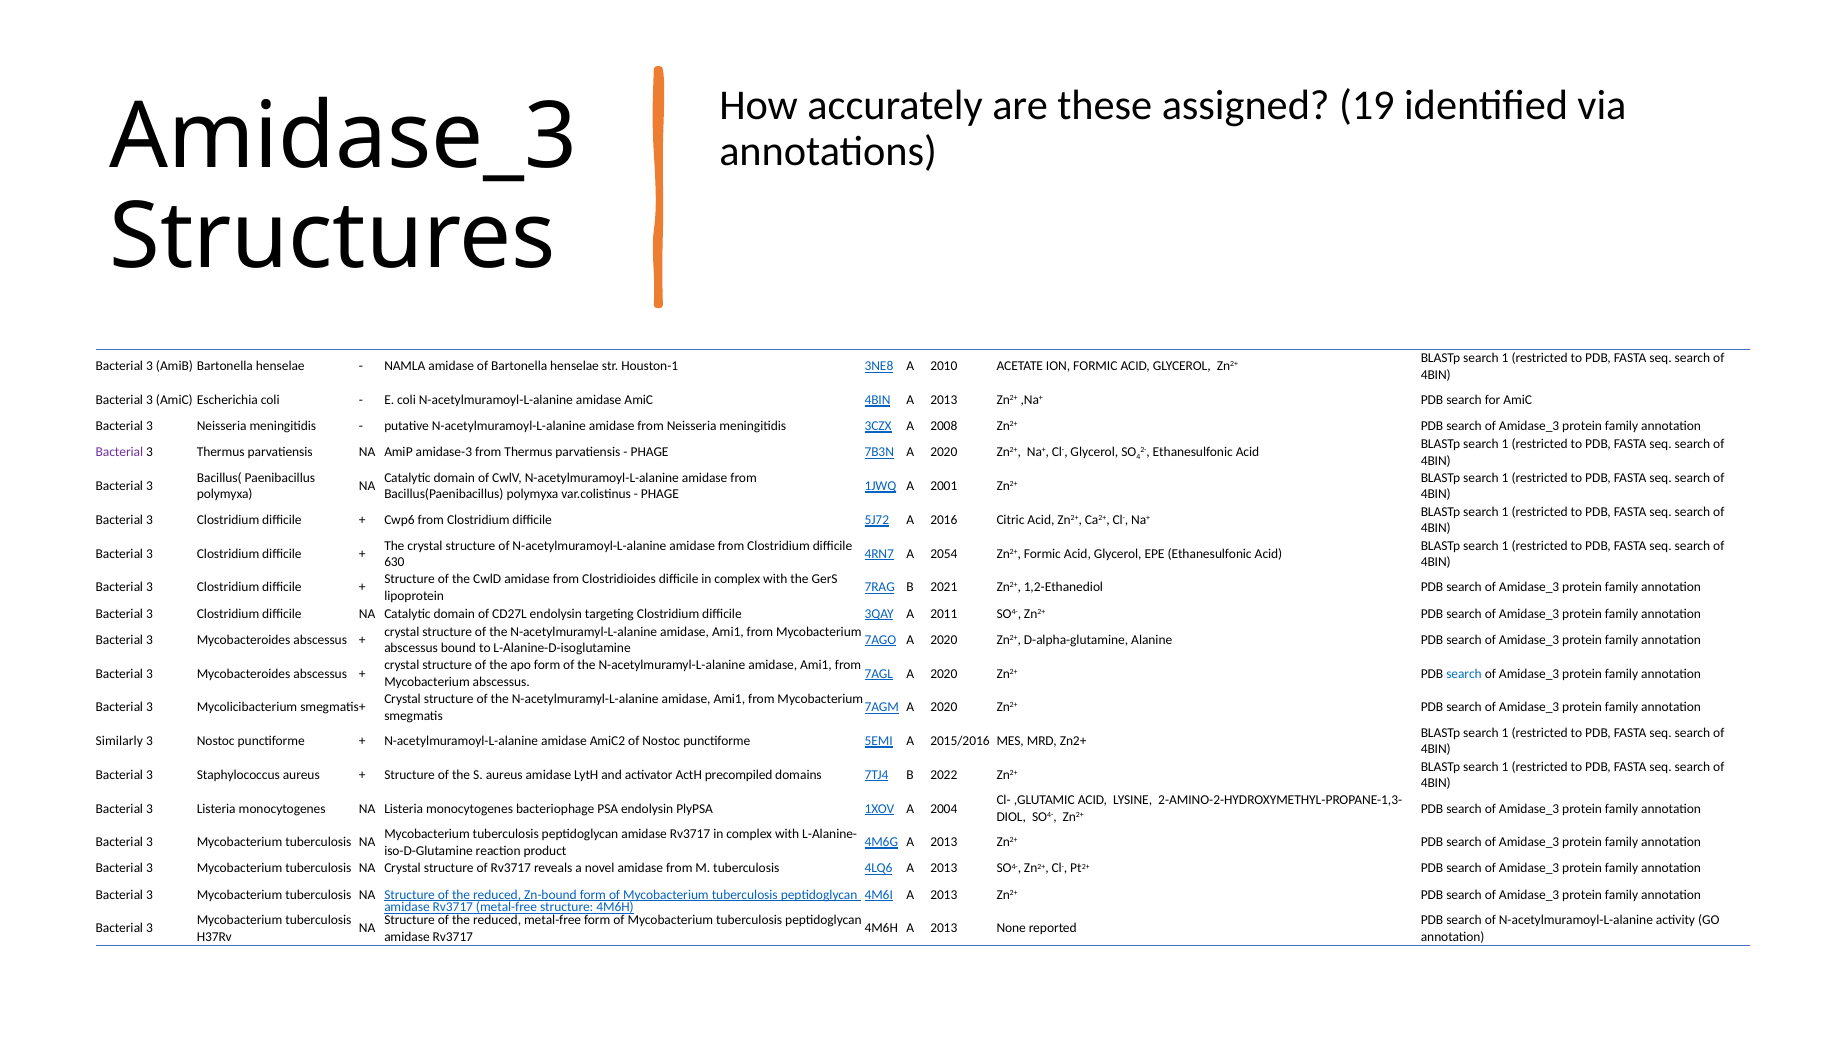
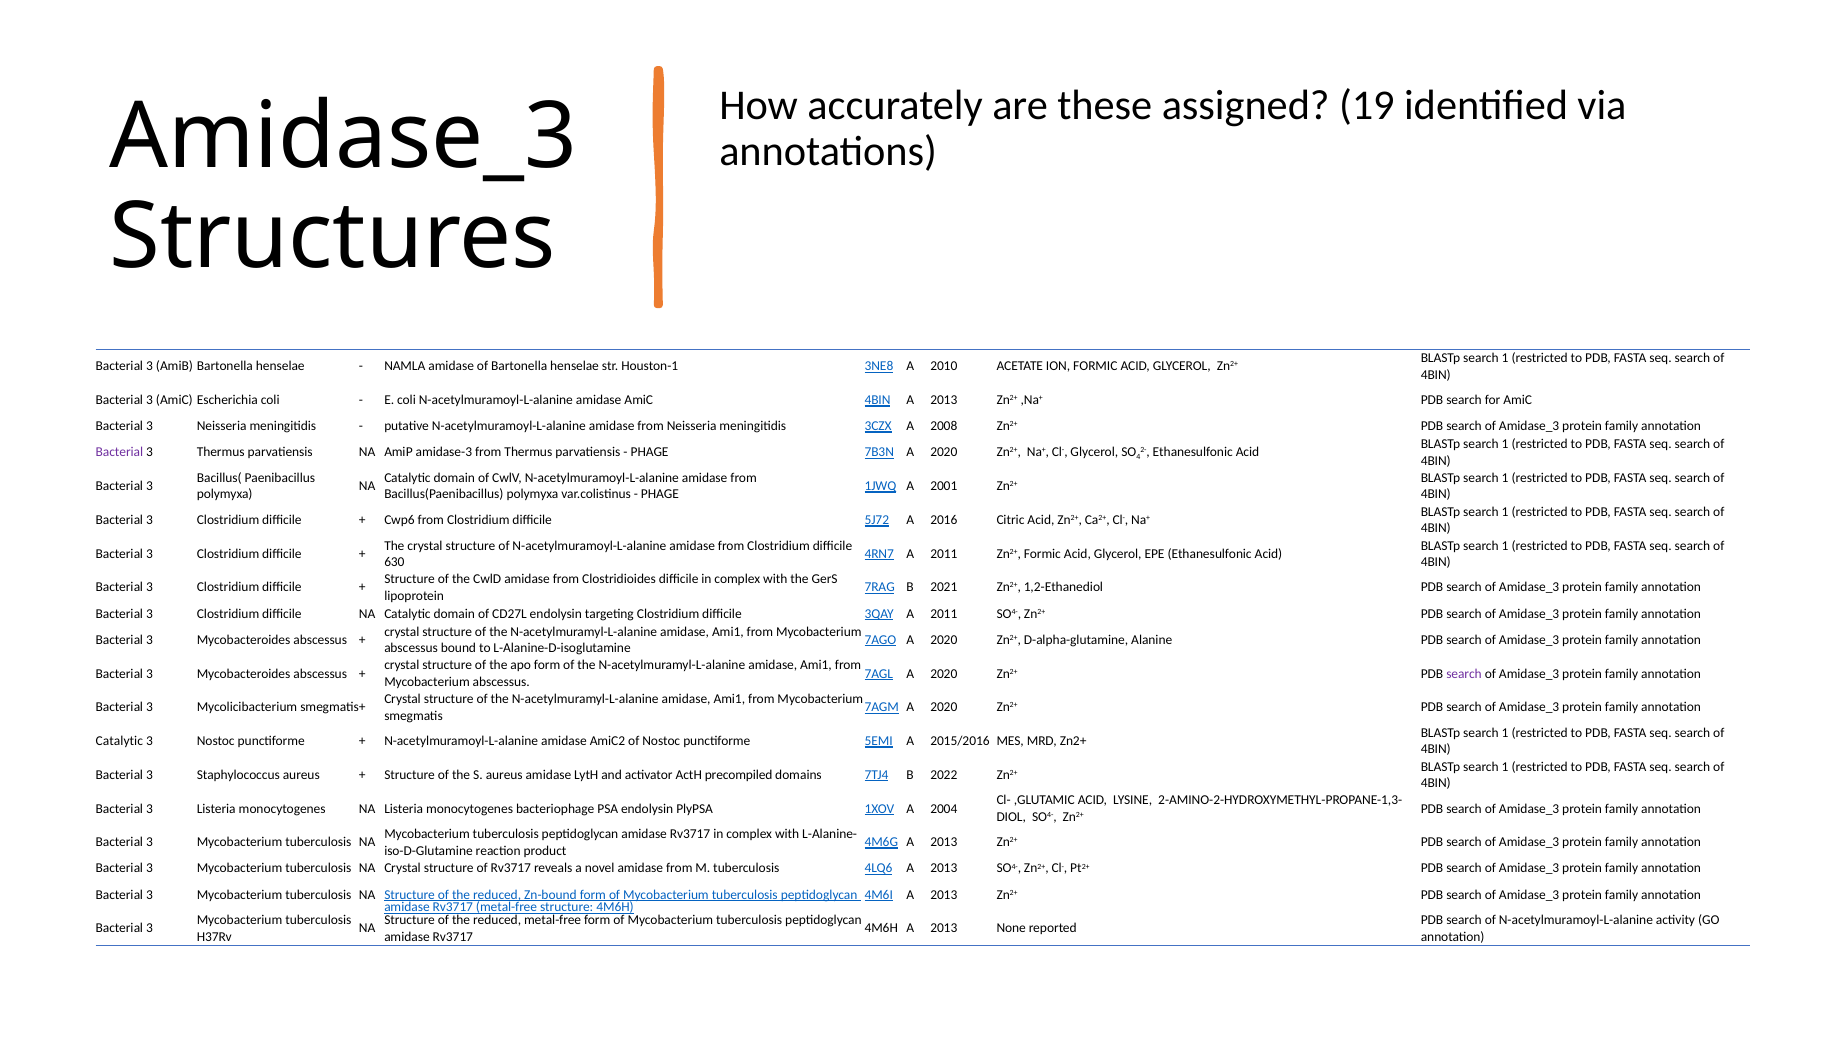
4RN7 A 2054: 2054 -> 2011
search at (1464, 673) colour: blue -> purple
Similarly at (119, 741): Similarly -> Catalytic
